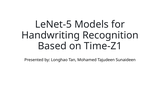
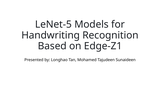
Time-Z1: Time-Z1 -> Edge-Z1
